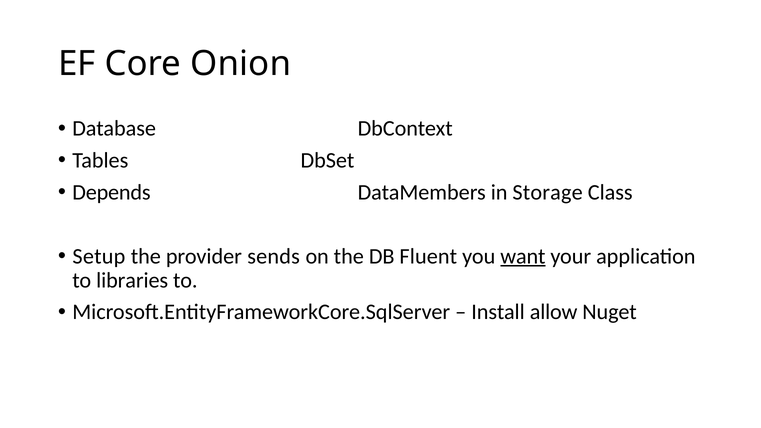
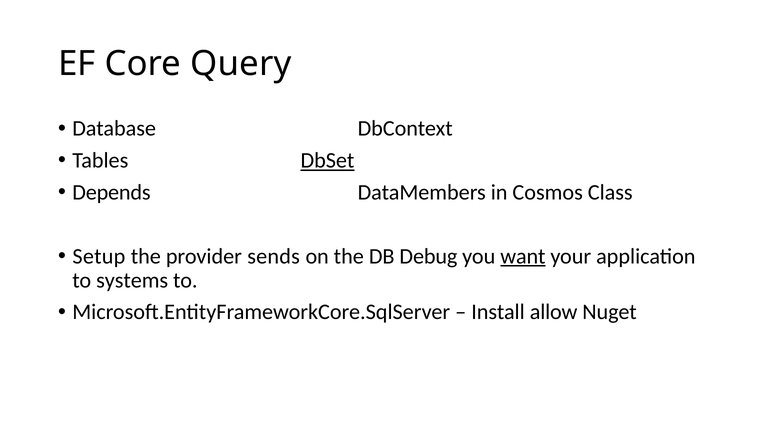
Onion: Onion -> Query
DbSet underline: none -> present
Storage: Storage -> Cosmos
Fluent: Fluent -> Debug
libraries: libraries -> systems
